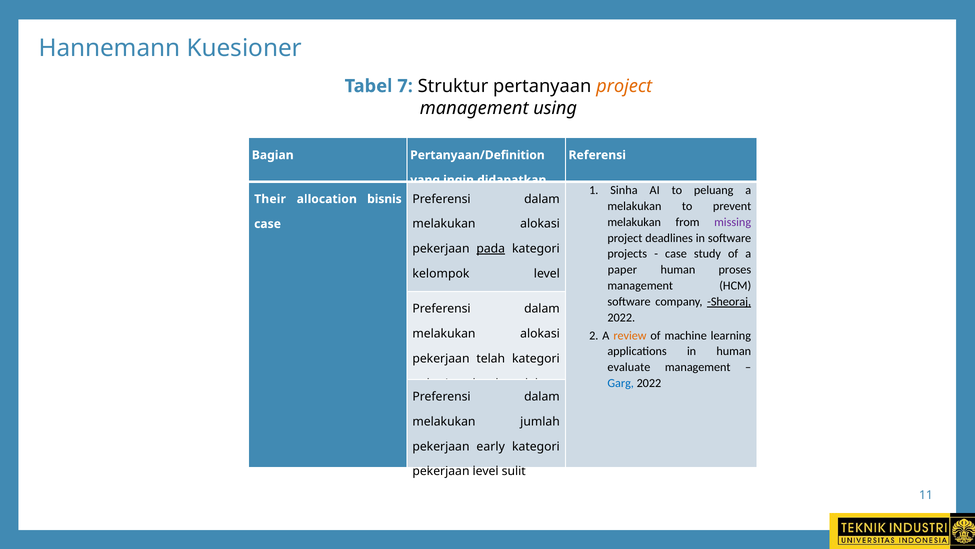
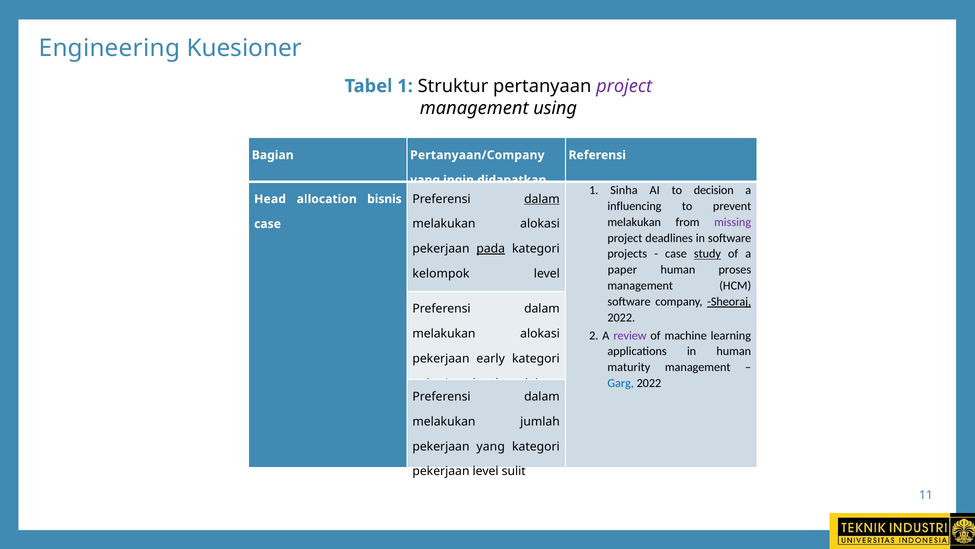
Hannemann: Hannemann -> Engineering
Tabel 7: 7 -> 1
project at (624, 86) colour: orange -> purple
Pertanyaan/Definition: Pertanyaan/Definition -> Pertanyaan/Company
peluang: peluang -> decision
dalam at (542, 199) underline: none -> present
Their: Their -> Head
melakukan at (634, 206): melakukan -> influencing
study underline: none -> present
review colour: orange -> purple
telah: telah -> early
evaluate: evaluate -> maturity
pekerjaan early: early -> yang
